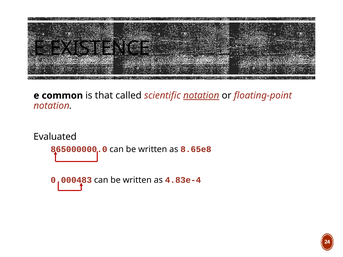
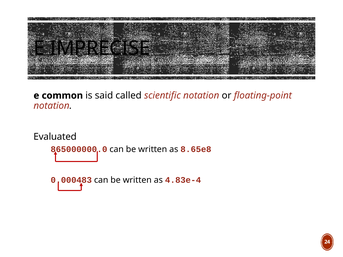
EXISTENCE: EXISTENCE -> IMPRECISE
that: that -> said
notation at (201, 96) underline: present -> none
